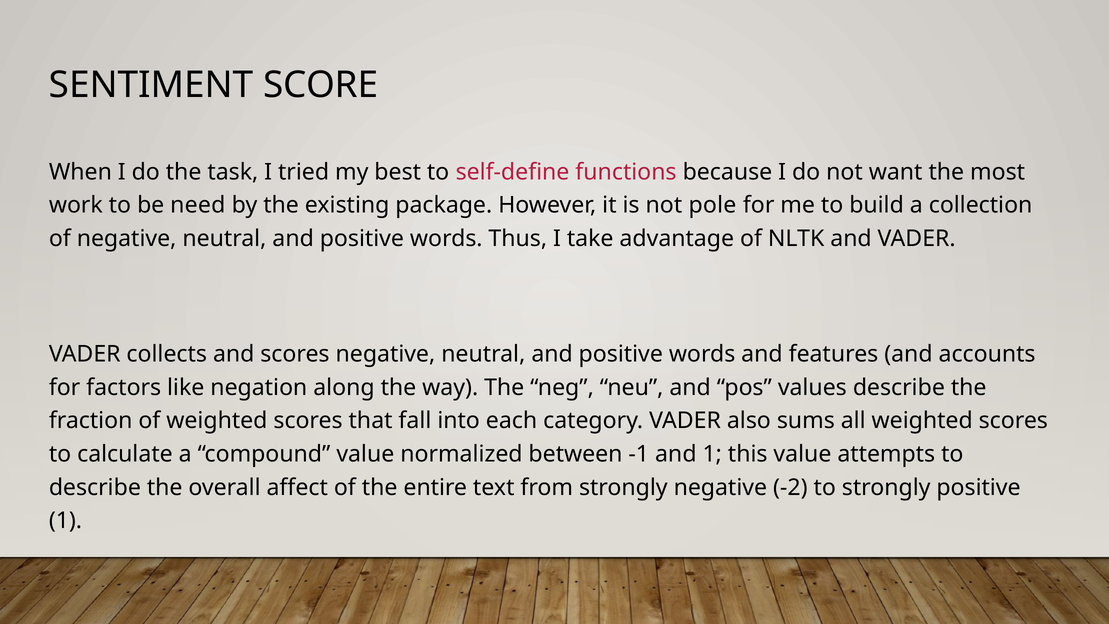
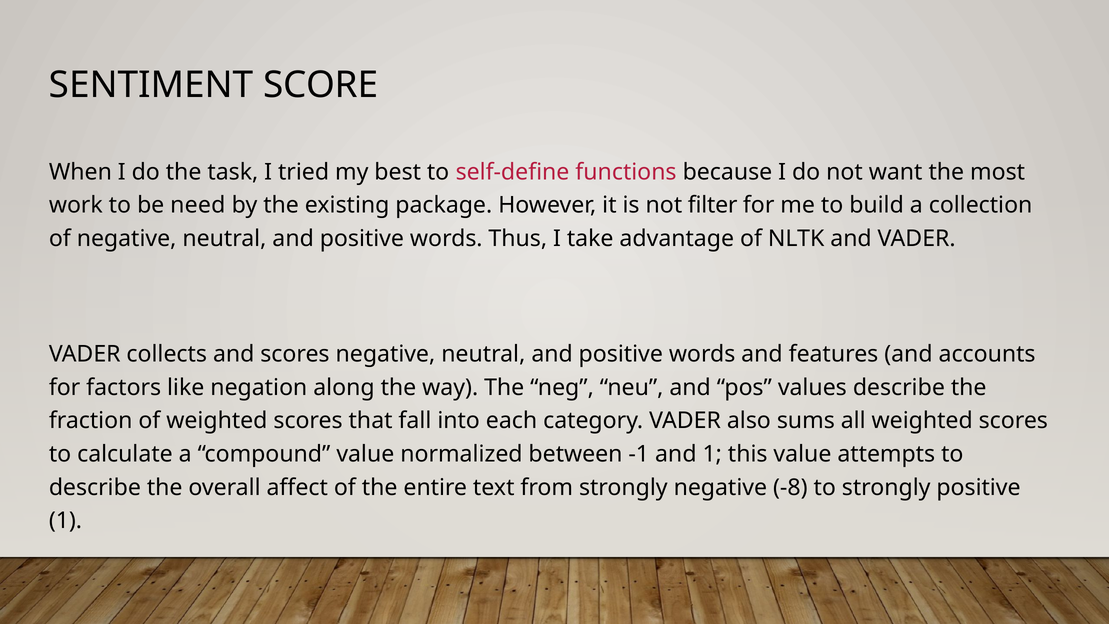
pole: pole -> filter
-2: -2 -> -8
